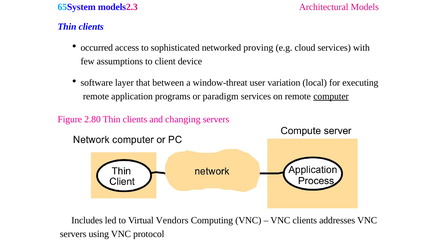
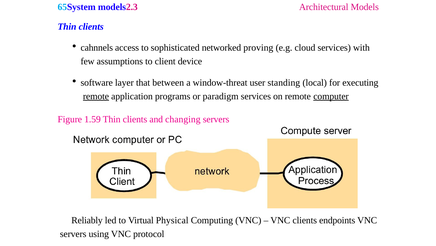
occurred: occurred -> cahnnels
variation: variation -> standing
remote at (96, 96) underline: none -> present
2.80: 2.80 -> 1.59
Includes: Includes -> Reliably
Vendors: Vendors -> Physical
addresses: addresses -> endpoints
